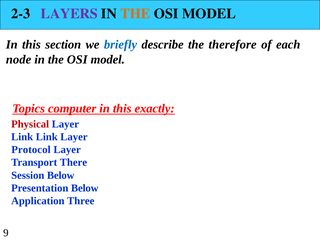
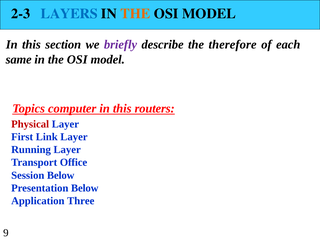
LAYERS colour: purple -> blue
briefly colour: blue -> purple
node: node -> same
exactly: exactly -> routers
Link at (22, 137): Link -> First
Protocol: Protocol -> Running
There: There -> Office
